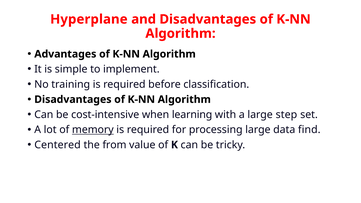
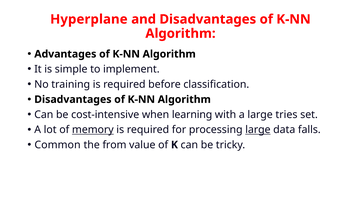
step: step -> tries
large at (258, 130) underline: none -> present
find: find -> falls
Centered: Centered -> Common
